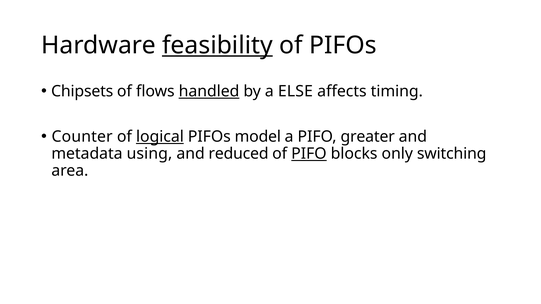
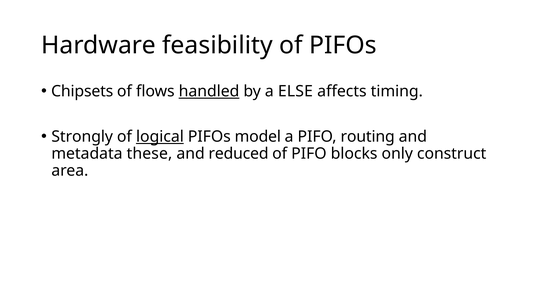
feasibility underline: present -> none
Counter: Counter -> Strongly
greater: greater -> routing
using: using -> these
PIFO at (309, 154) underline: present -> none
switching: switching -> construct
